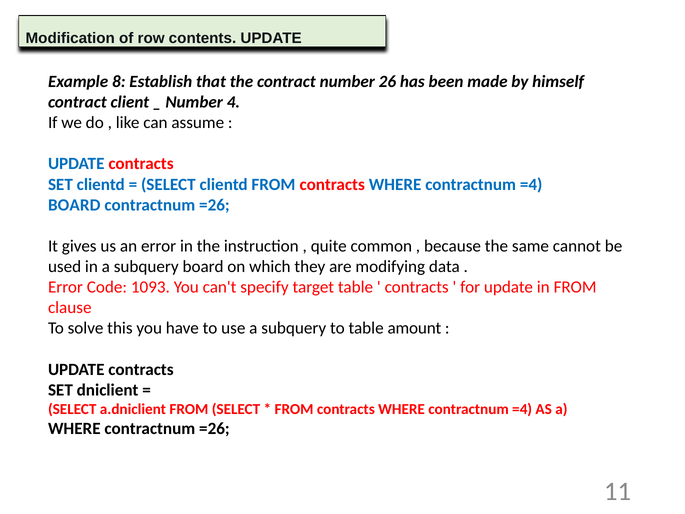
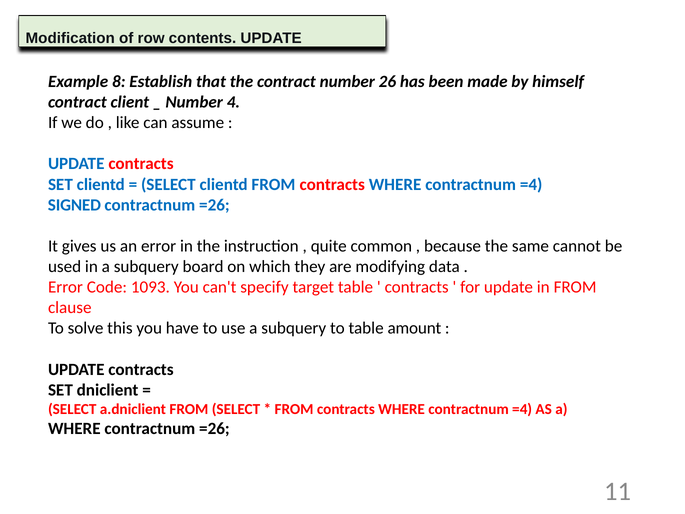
BOARD at (74, 205): BOARD -> SIGNED
